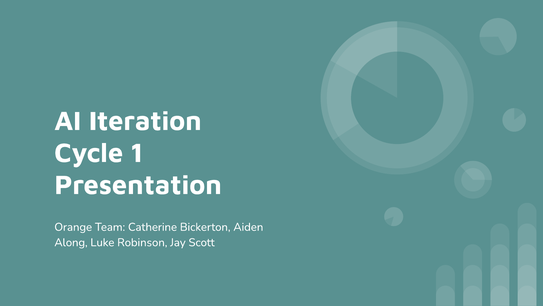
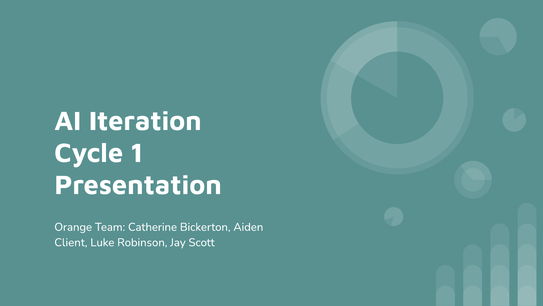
Along: Along -> Client
